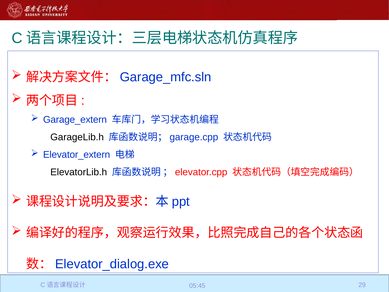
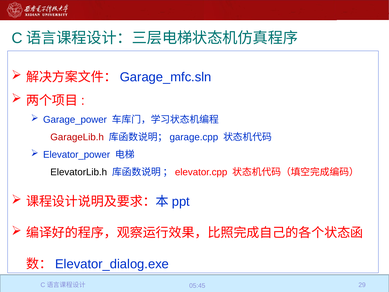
Garage_extern: Garage_extern -> Garage_power
GarageLib.h colour: black -> red
Elevator_extern: Elevator_extern -> Elevator_power
